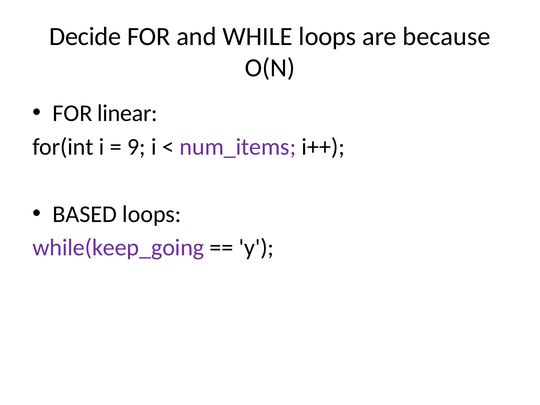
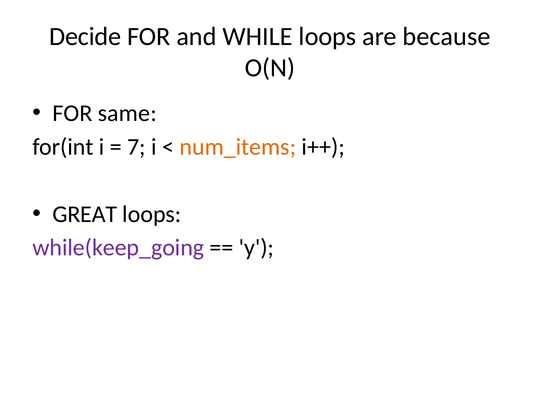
linear: linear -> same
9: 9 -> 7
num_items colour: purple -> orange
BASED: BASED -> GREAT
